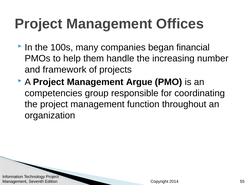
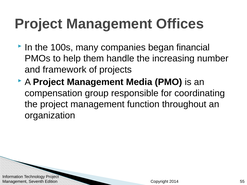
Argue: Argue -> Media
competencies: competencies -> compensation
